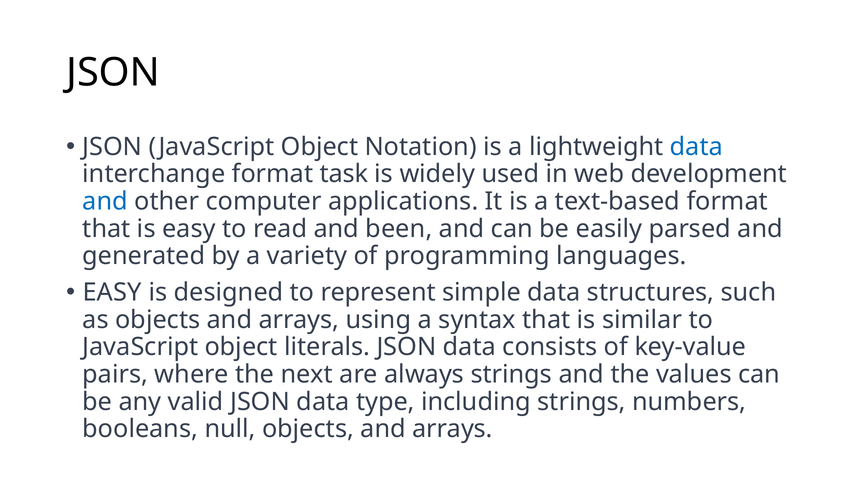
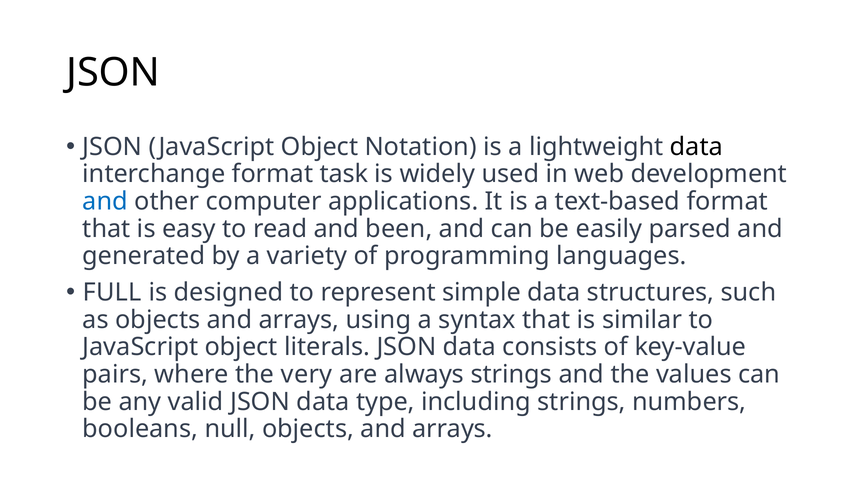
data at (696, 147) colour: blue -> black
EASY at (112, 293): EASY -> FULL
next: next -> very
